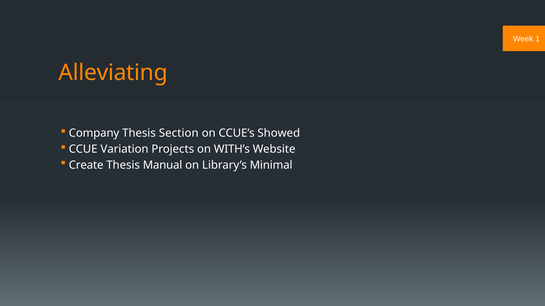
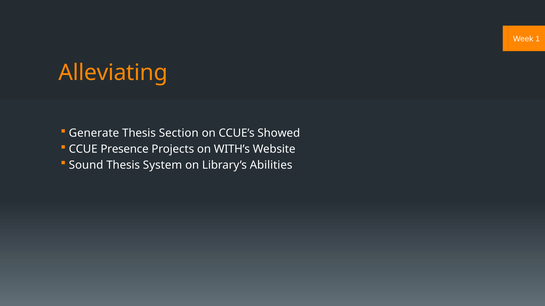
Company: Company -> Generate
Variation: Variation -> Presence
Create: Create -> Sound
Manual: Manual -> System
Minimal: Minimal -> Abilities
